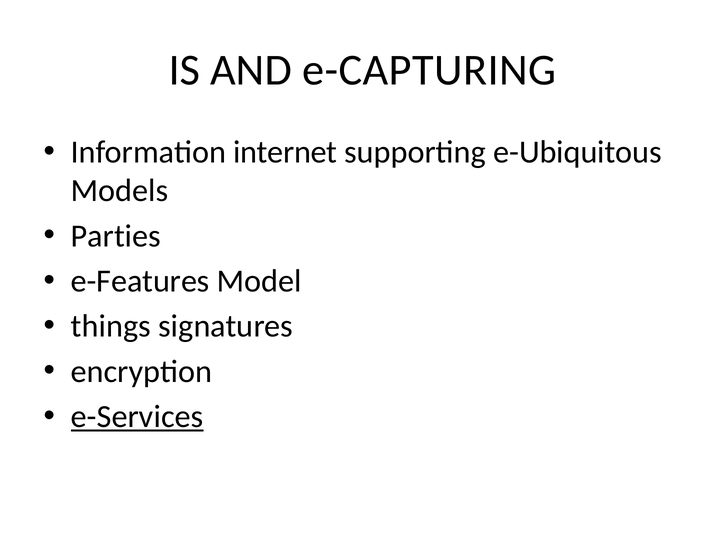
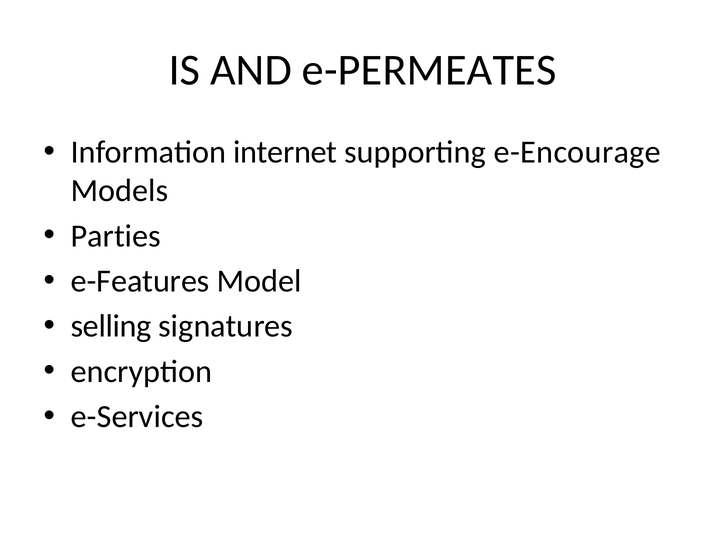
e-CAPTURING: e-CAPTURING -> e-PERMEATES
e-Ubiquitous: e-Ubiquitous -> e-Encourage
things: things -> selling
e-Services underline: present -> none
